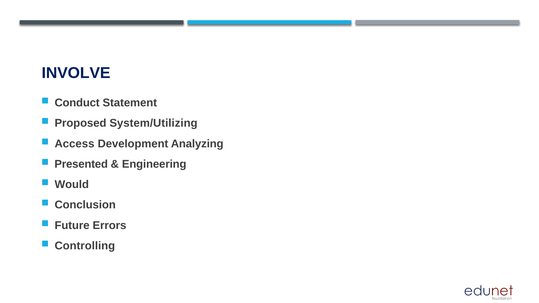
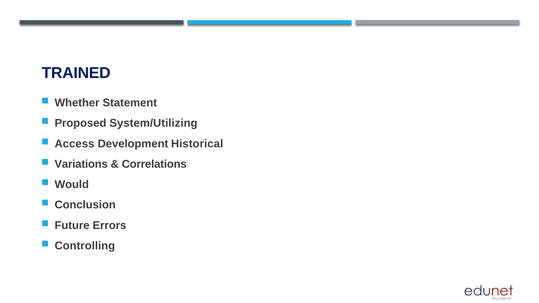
INVOLVE: INVOLVE -> TRAINED
Conduct: Conduct -> Whether
Analyzing: Analyzing -> Historical
Presented: Presented -> Variations
Engineering: Engineering -> Correlations
